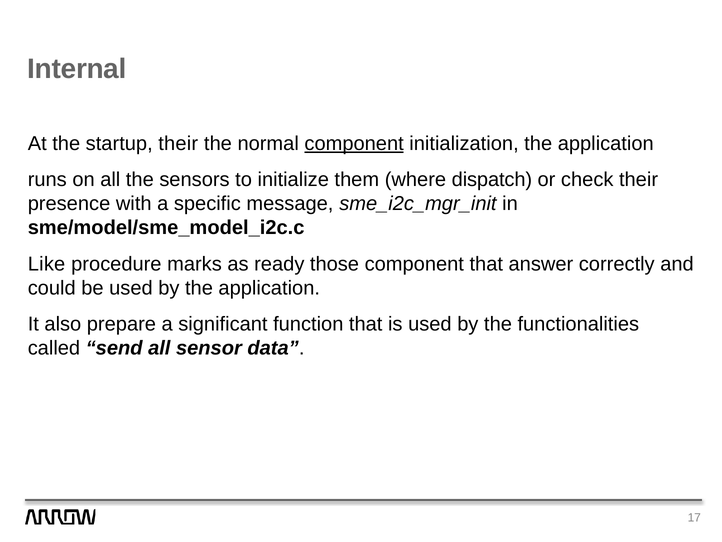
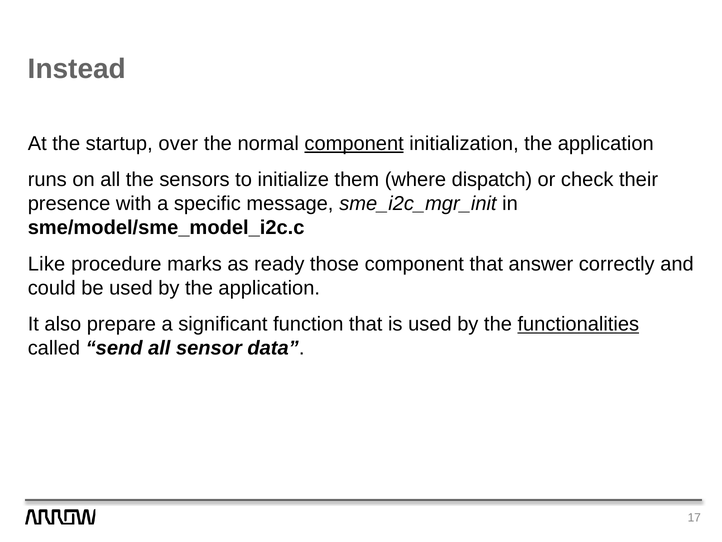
Internal: Internal -> Instead
startup their: their -> over
functionalities underline: none -> present
